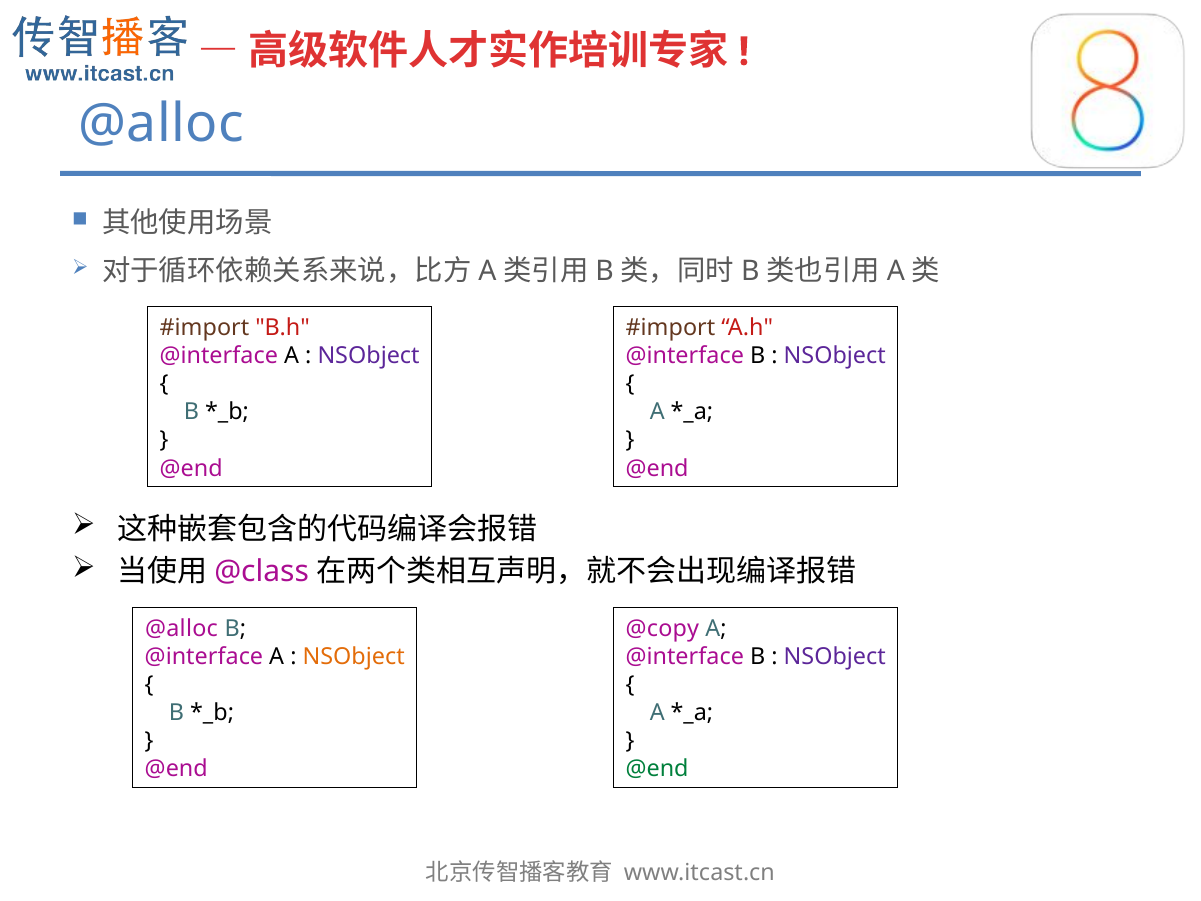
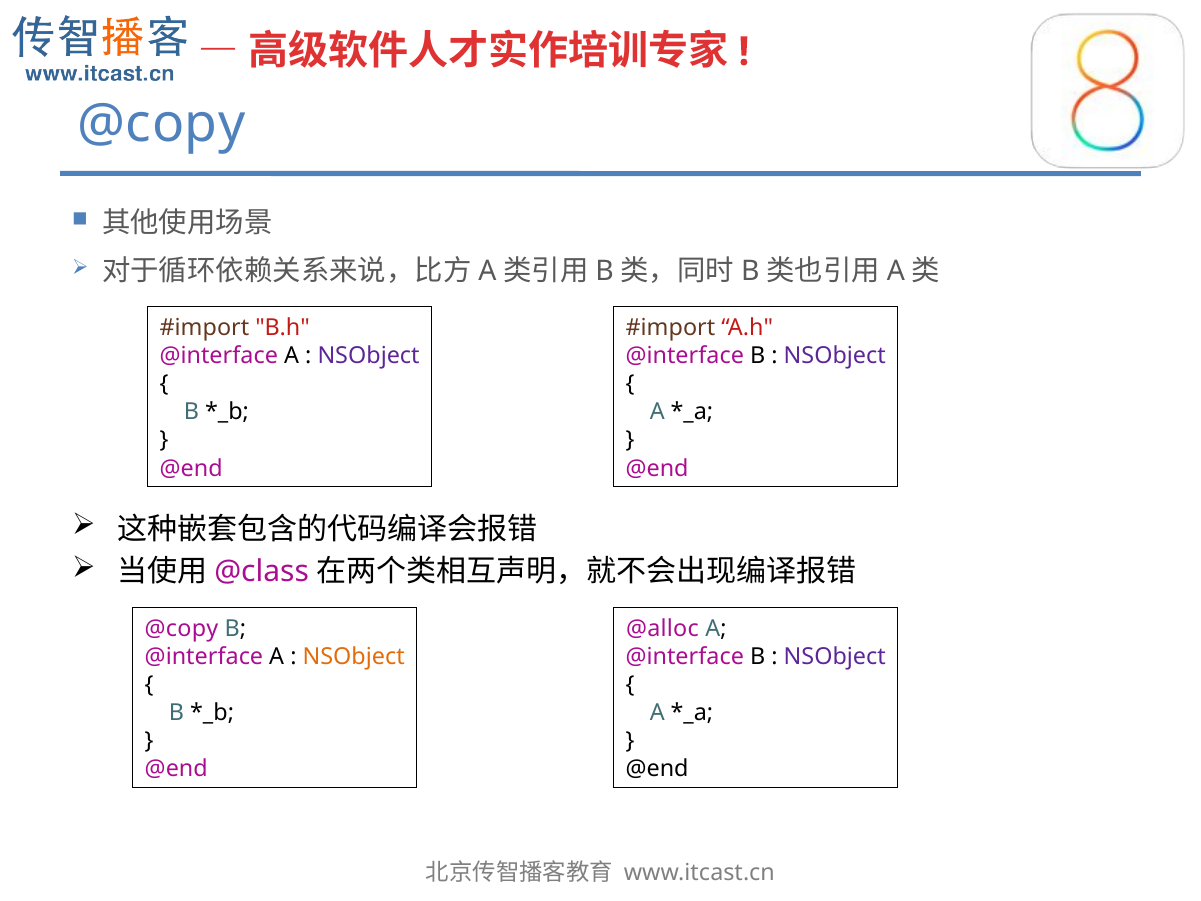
@alloc at (161, 124): @alloc -> @copy
@alloc at (182, 629): @alloc -> @copy
@copy: @copy -> @alloc
@end at (657, 769) colour: green -> black
